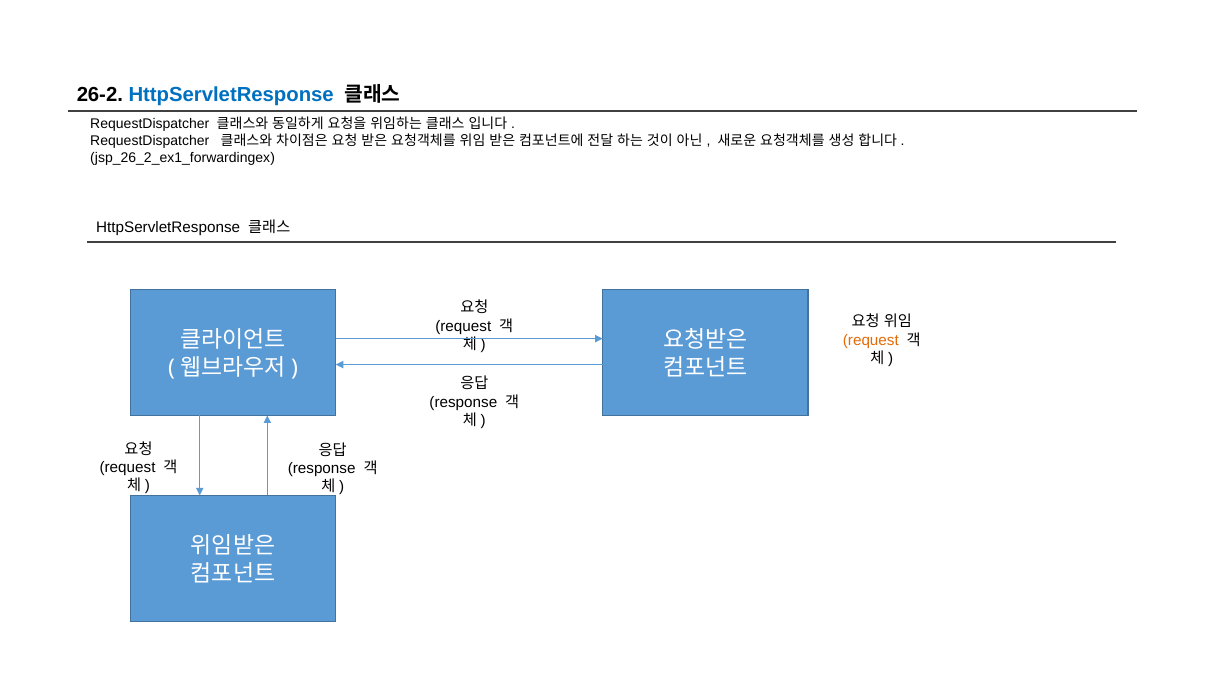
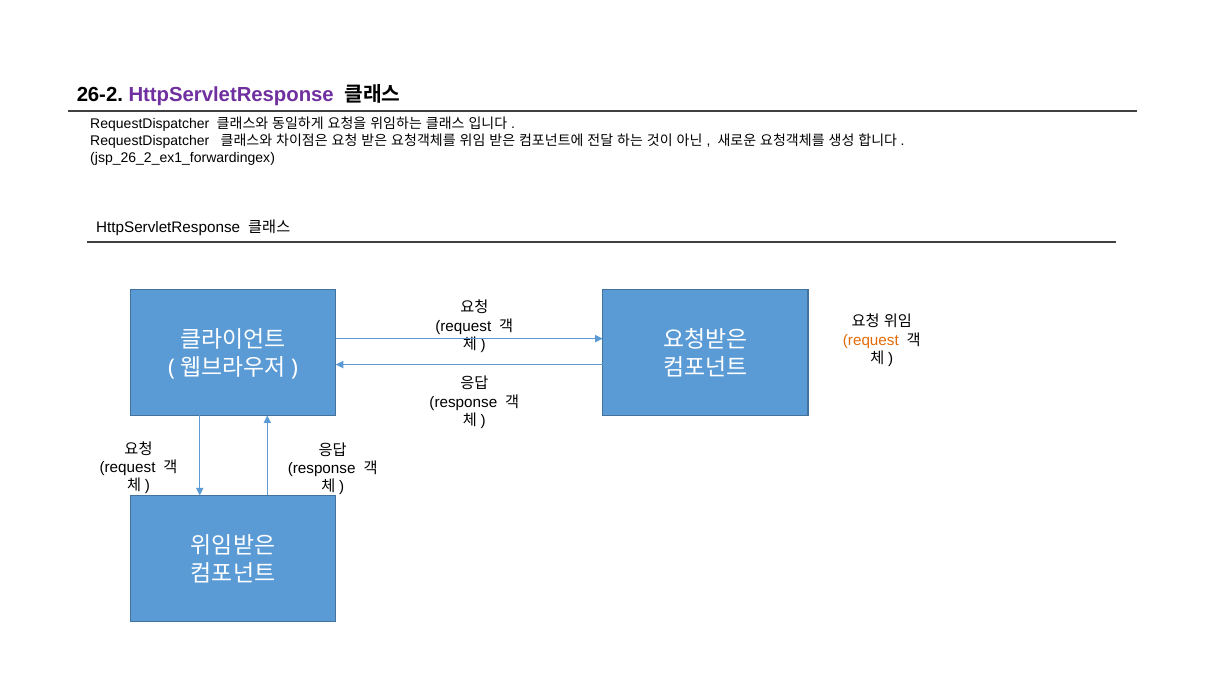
HttpServletResponse at (231, 94) colour: blue -> purple
